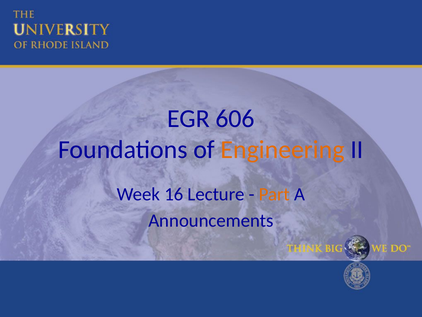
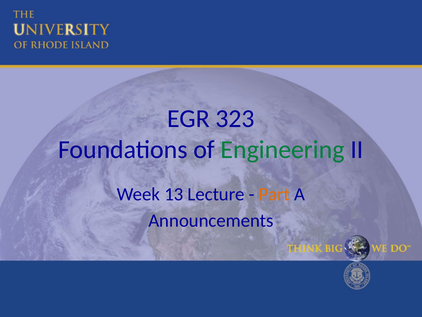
606: 606 -> 323
Engineering colour: orange -> green
16: 16 -> 13
